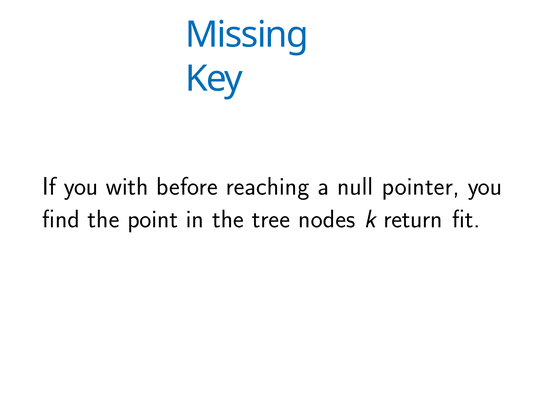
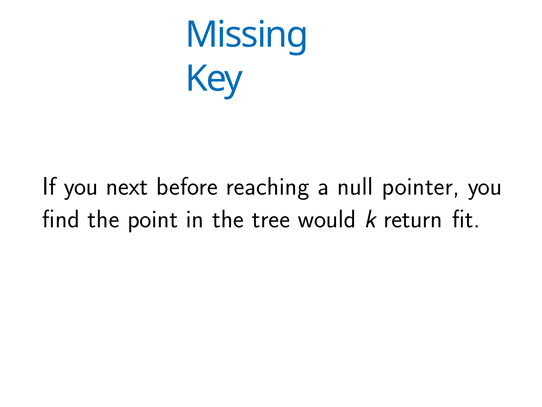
with: with -> next
nodes: nodes -> would
